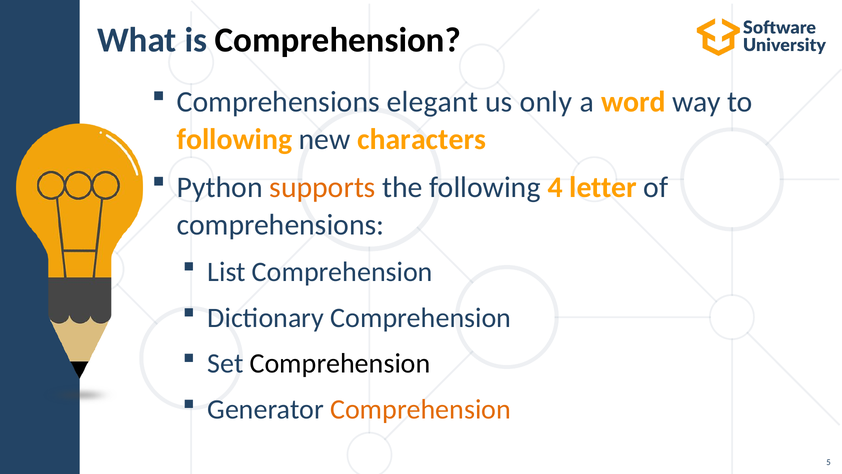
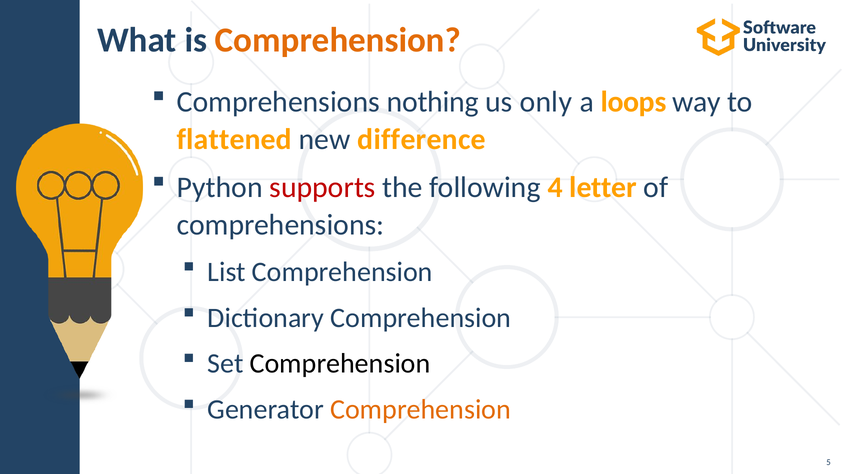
Comprehension at (338, 40) colour: black -> orange
elegant: elegant -> nothing
word: word -> loops
following at (234, 139): following -> flattened
characters: characters -> difference
supports colour: orange -> red
